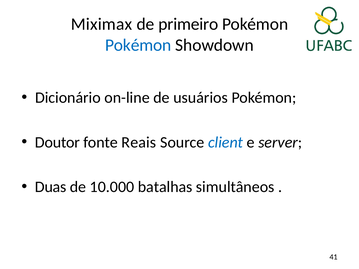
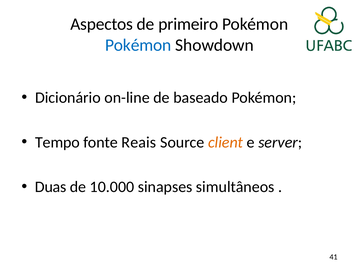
Miximax: Miximax -> Aspectos
usuários: usuários -> baseado
Doutor: Doutor -> Tempo
client colour: blue -> orange
batalhas: batalhas -> sinapses
